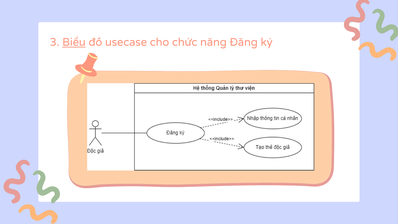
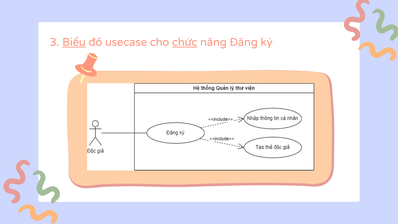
chức underline: none -> present
